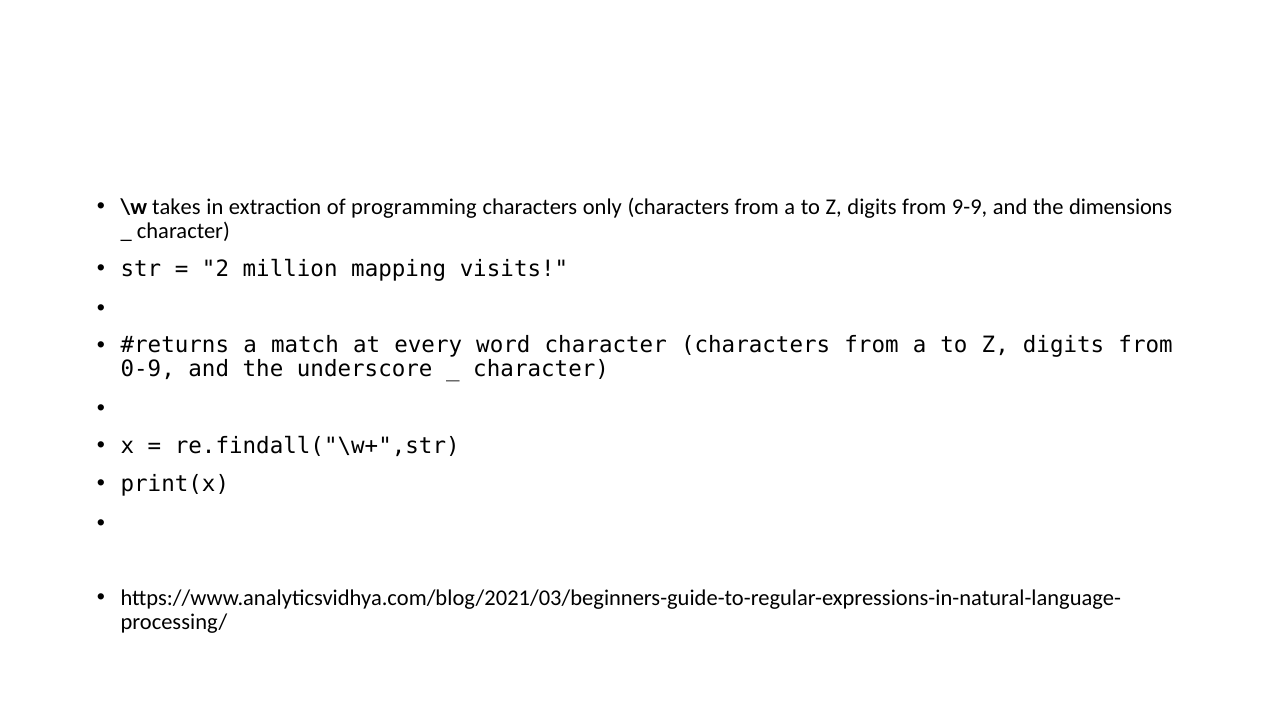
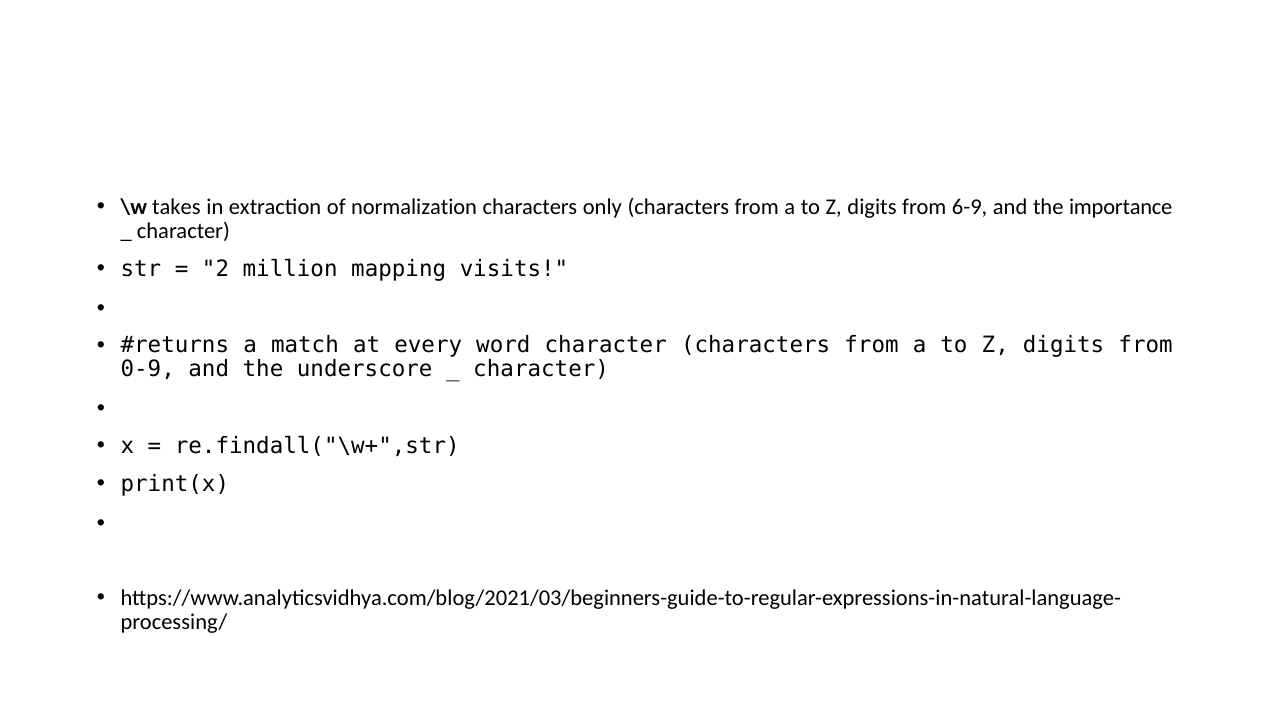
programming: programming -> normalization
9-9: 9-9 -> 6-9
dimensions: dimensions -> importance
